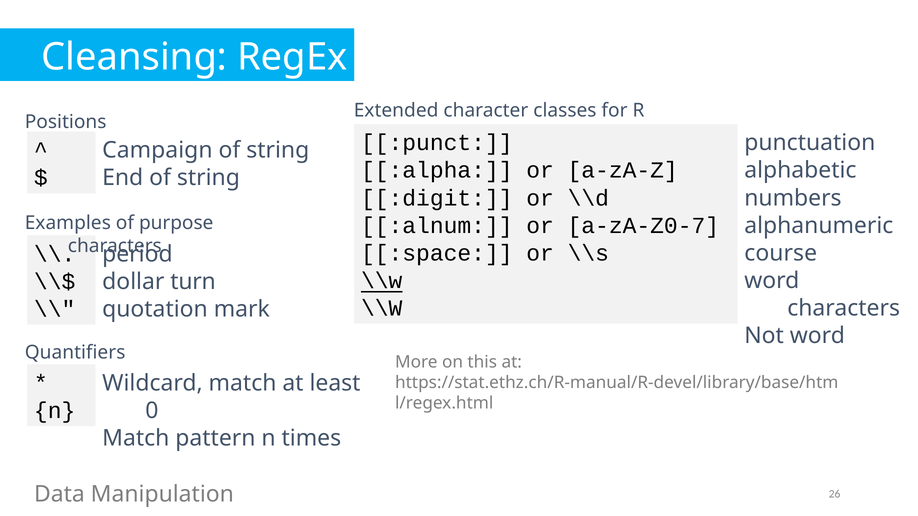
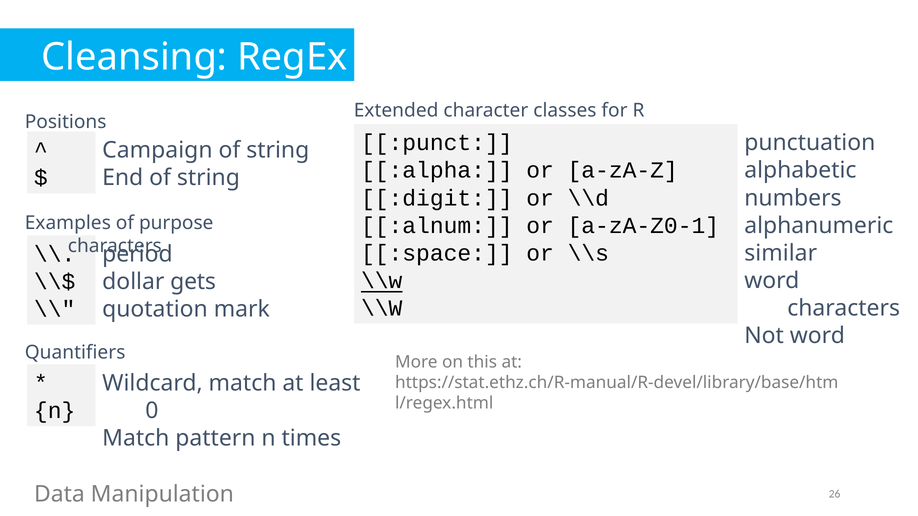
a-zA-Z0-7: a-zA-Z0-7 -> a-zA-Z0-1
course: course -> similar
turn: turn -> gets
